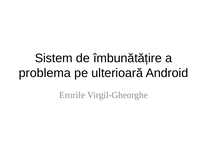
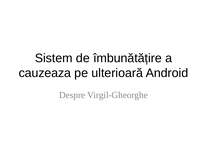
problema: problema -> cauzeaza
Erorile: Erorile -> Despre
